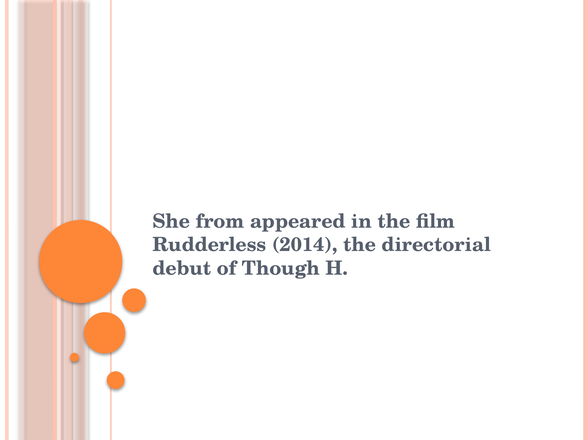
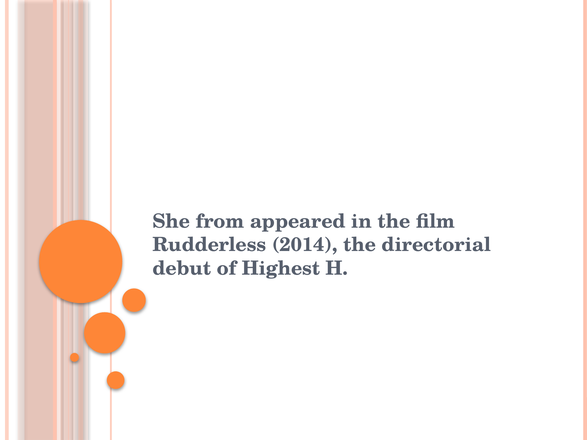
Though: Though -> Highest
